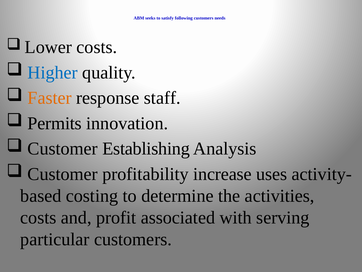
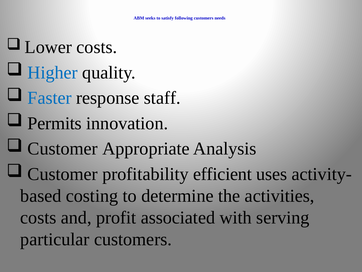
Faster colour: orange -> blue
Establishing: Establishing -> Appropriate
increase: increase -> efficient
